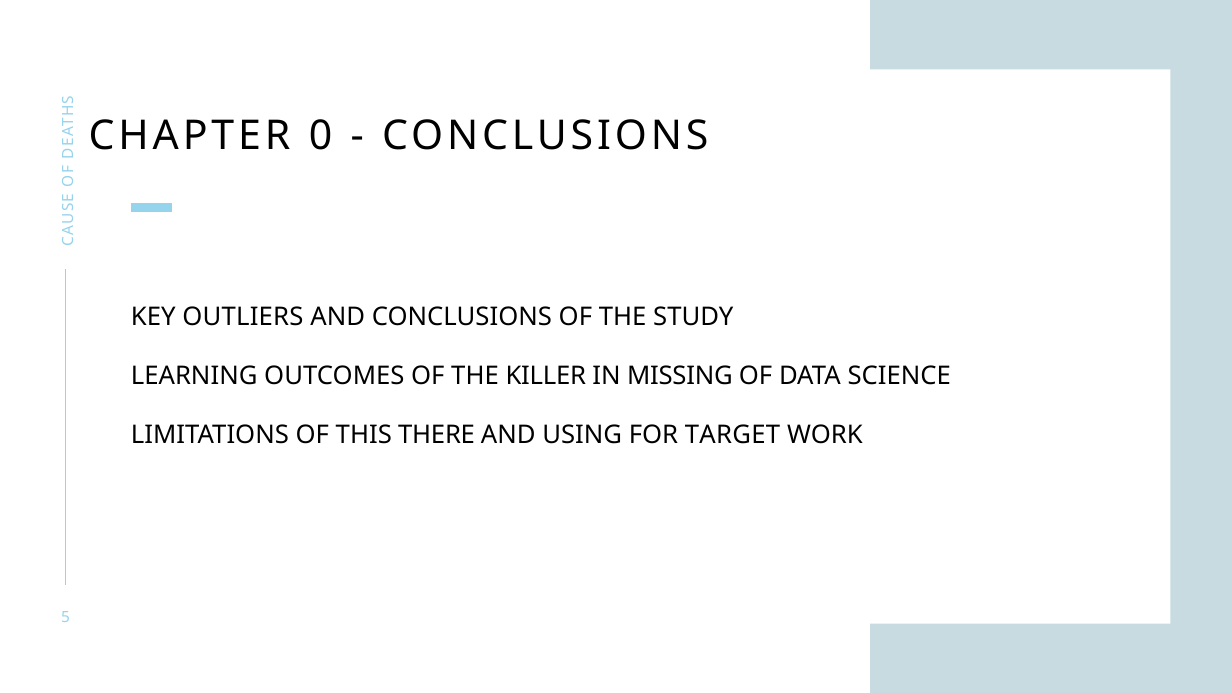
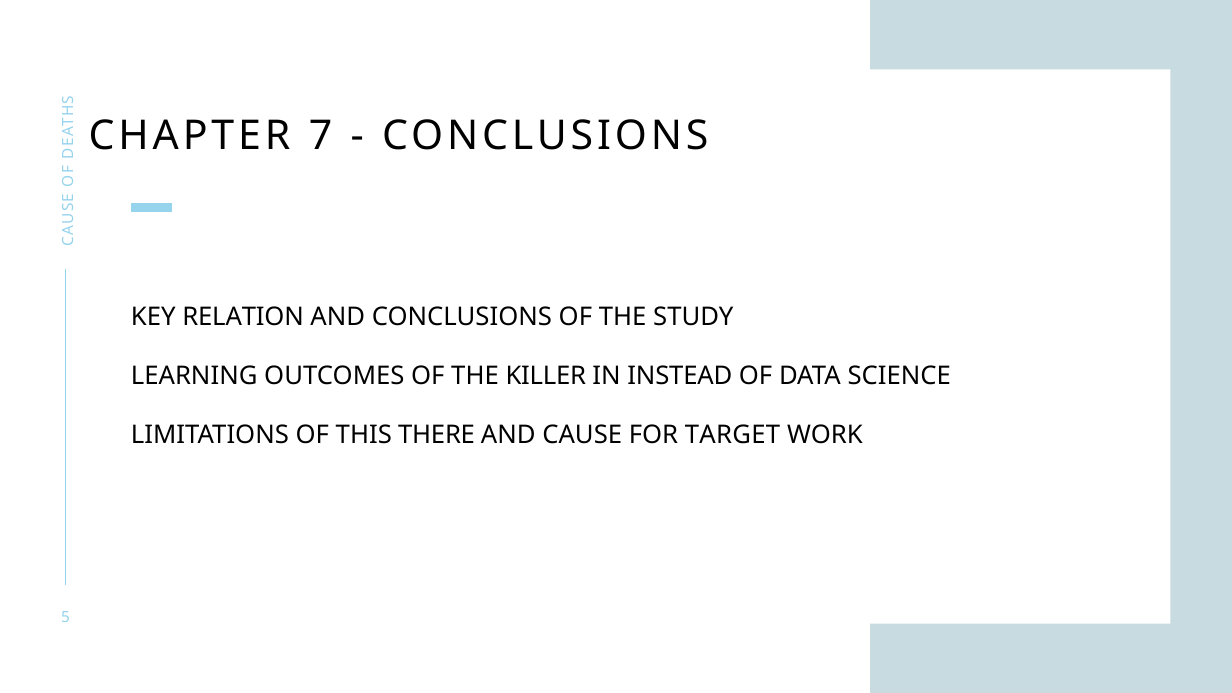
0: 0 -> 7
OUTLIERS: OUTLIERS -> RELATION
MISSING: MISSING -> INSTEAD
USING: USING -> CAUSE
